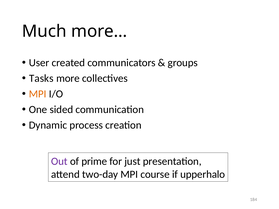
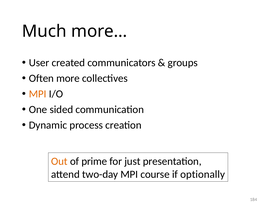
Tasks: Tasks -> Often
Out colour: purple -> orange
upperhalo: upperhalo -> optionally
